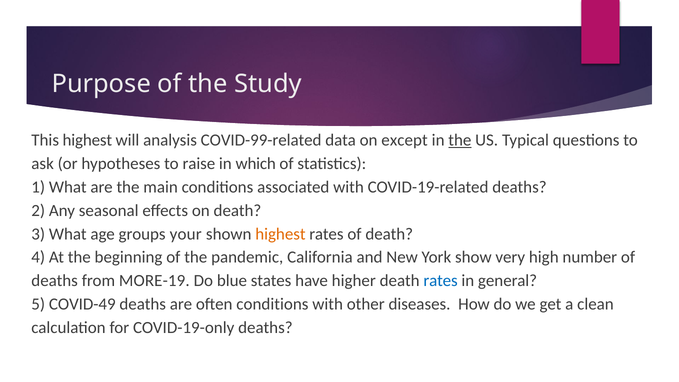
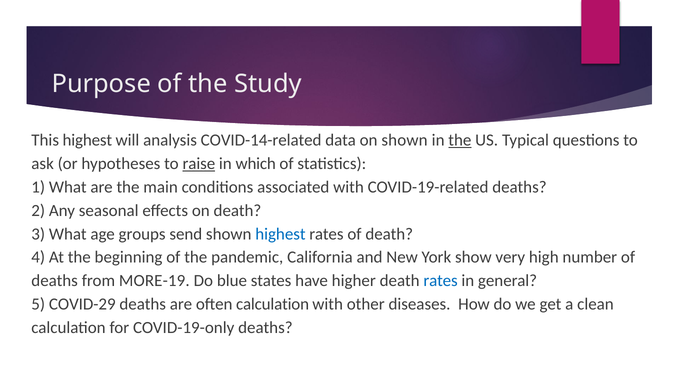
COVID-99-related: COVID-99-related -> COVID-14-related
on except: except -> shown
raise underline: none -> present
your: your -> send
highest at (280, 234) colour: orange -> blue
COVID-49: COVID-49 -> COVID-29
often conditions: conditions -> calculation
